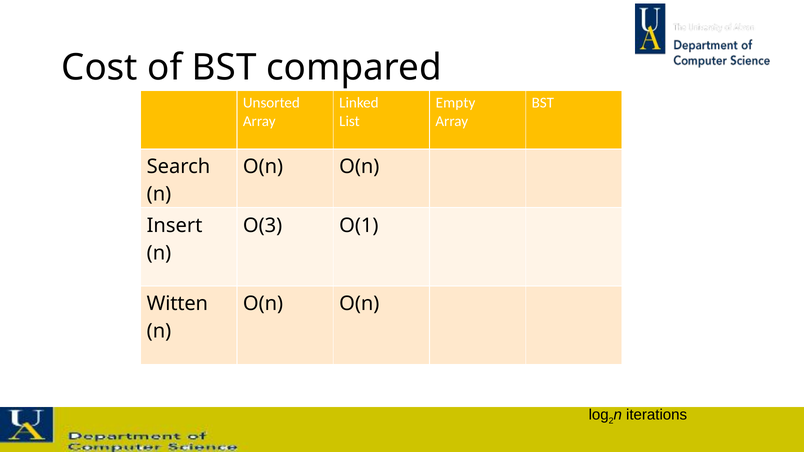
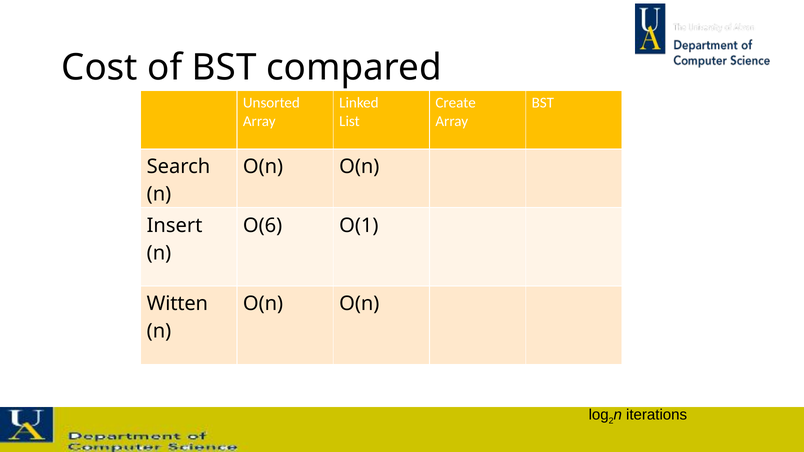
Empty: Empty -> Create
O(3: O(3 -> O(6
